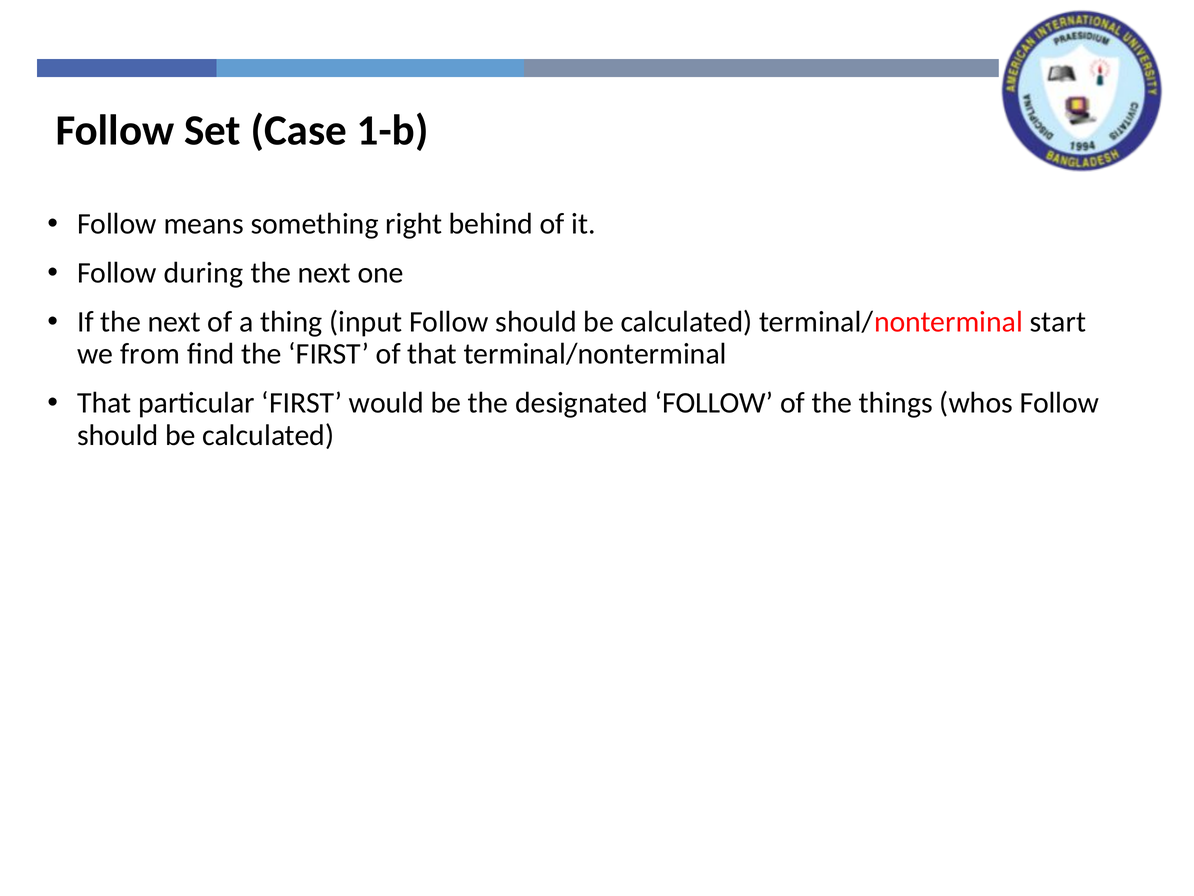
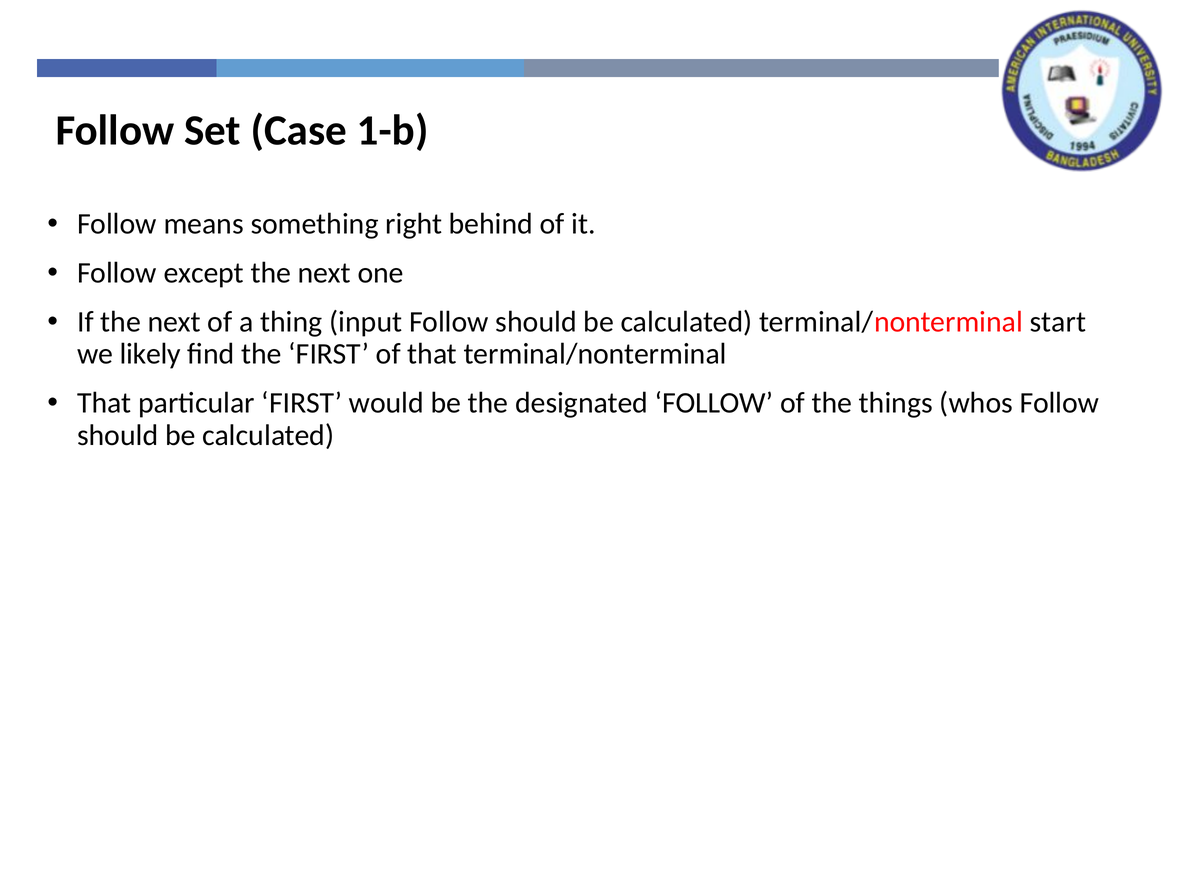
during: during -> except
from: from -> likely
